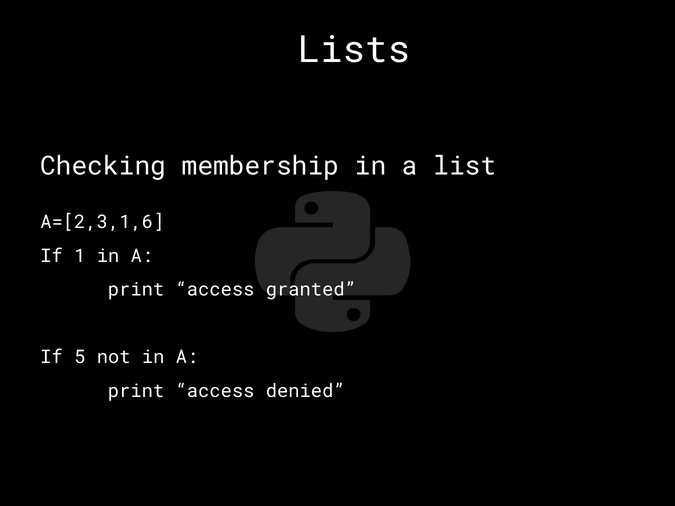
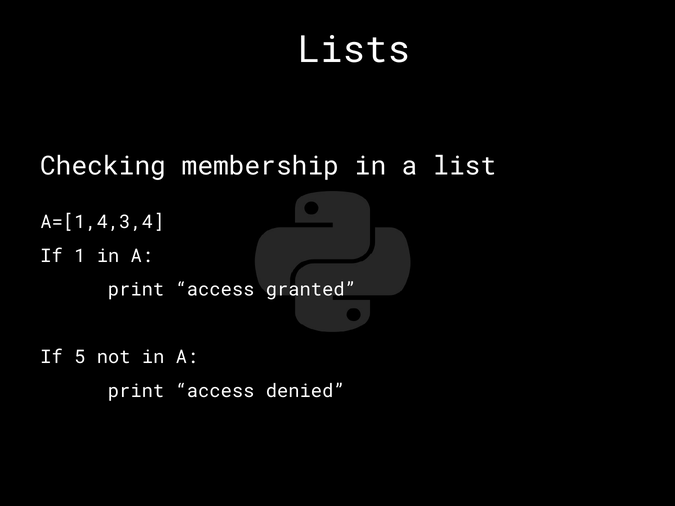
A=[2,3,1,6: A=[2,3,1,6 -> A=[1,4,3,4
